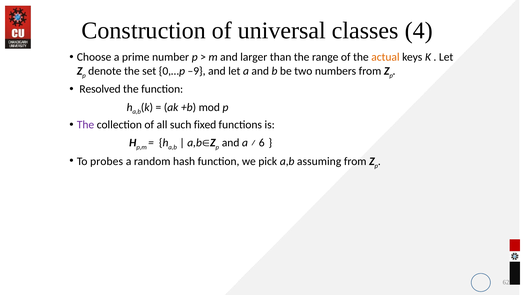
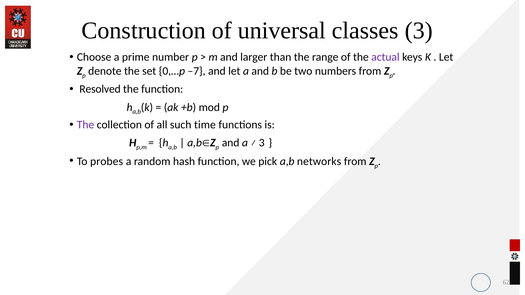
classes 4: 4 -> 3
actual colour: orange -> purple
–9: –9 -> –7
fixed: fixed -> time
6 at (262, 143): 6 -> 3
assuming: assuming -> networks
